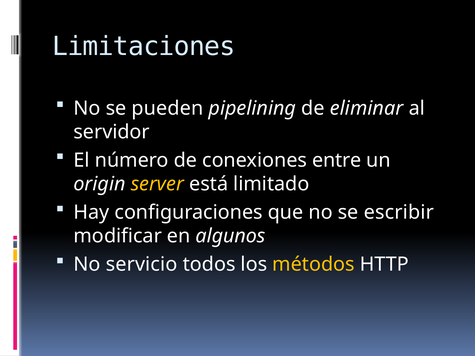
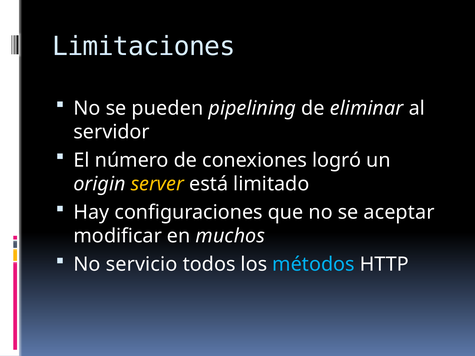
entre: entre -> logró
escribir: escribir -> aceptar
algunos: algunos -> muchos
métodos colour: yellow -> light blue
